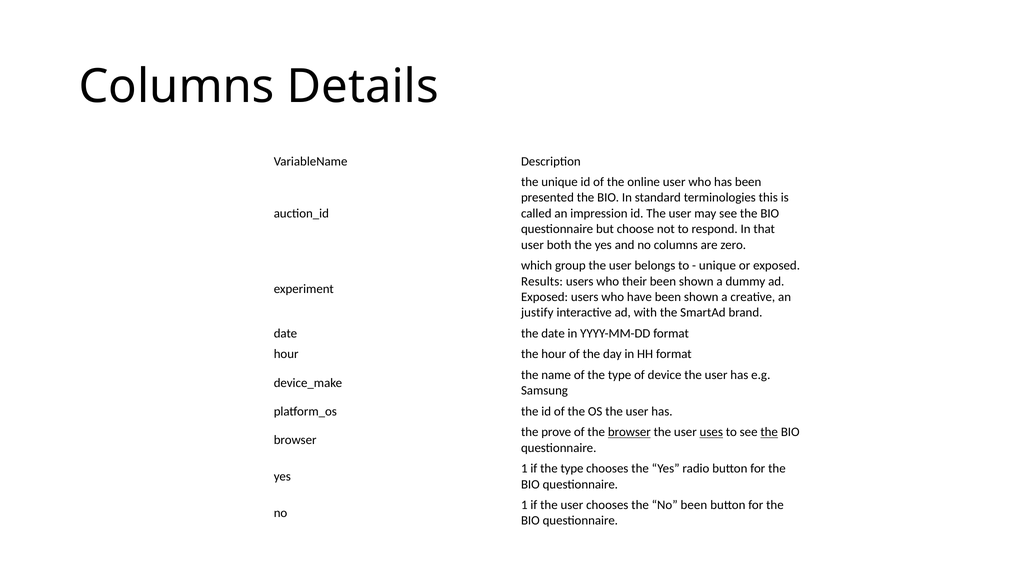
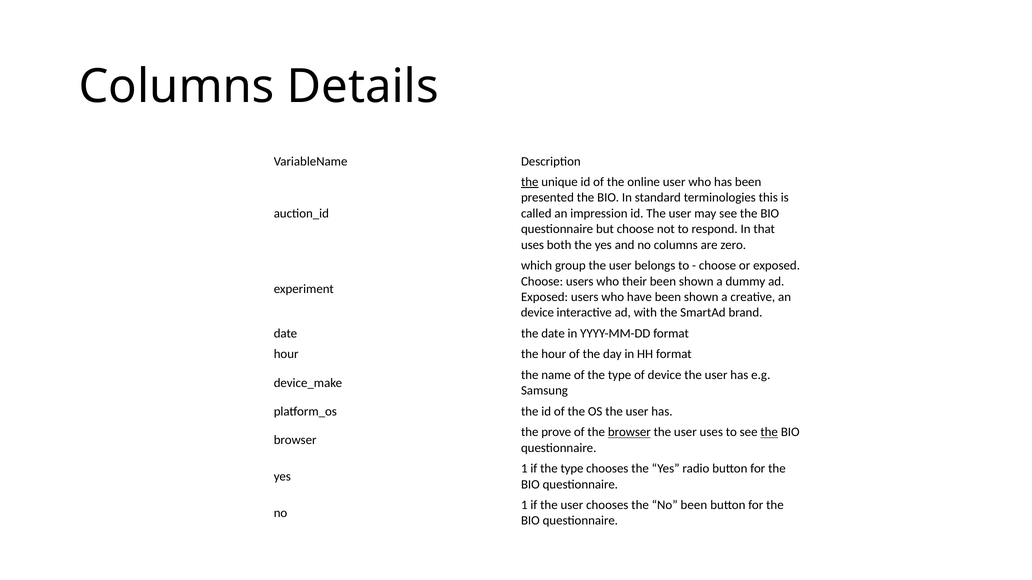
the at (530, 182) underline: none -> present
user at (532, 245): user -> uses
unique at (717, 266): unique -> choose
Results at (542, 282): Results -> Choose
justify at (537, 313): justify -> device
uses at (711, 432) underline: present -> none
